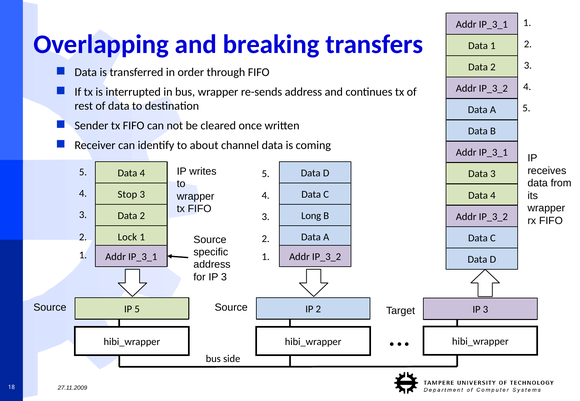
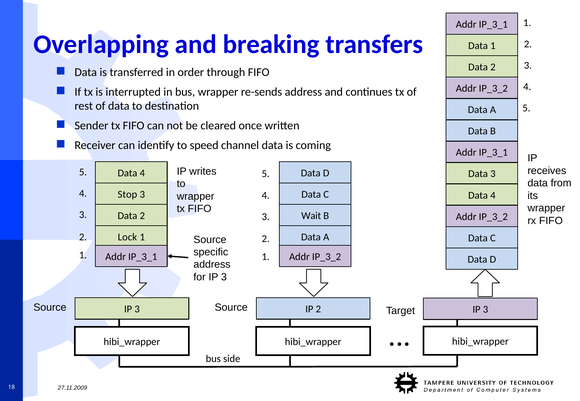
about: about -> speed
Long: Long -> Wait
5 at (137, 310): 5 -> 3
